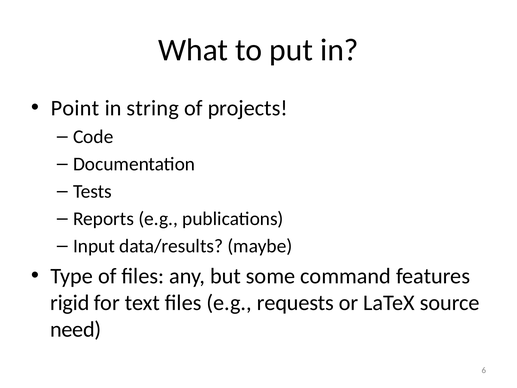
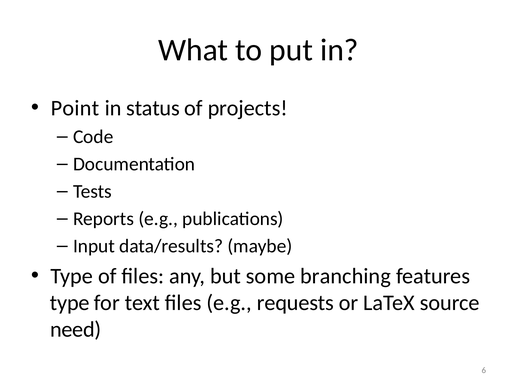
string: string -> status
command: command -> branching
rigid at (70, 303): rigid -> type
